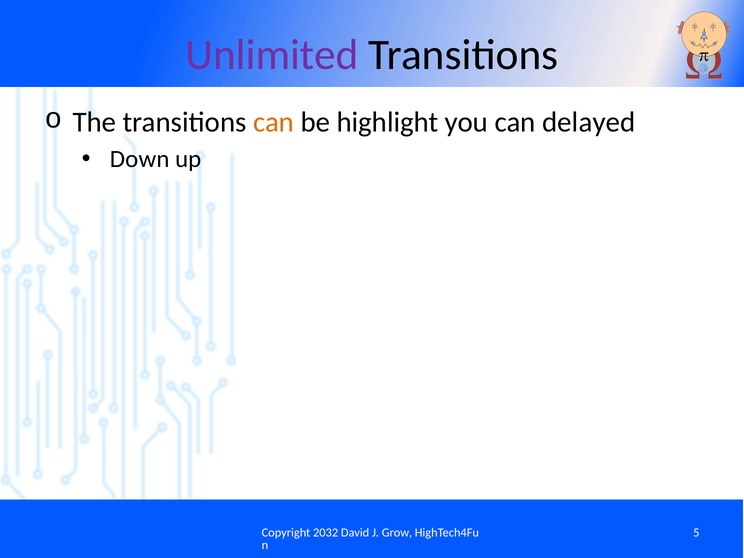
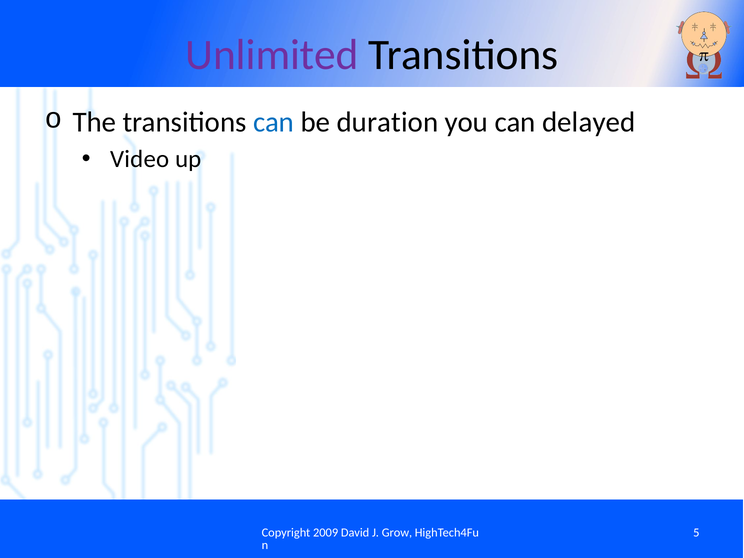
can at (274, 122) colour: orange -> blue
highlight: highlight -> duration
Down: Down -> Video
2032: 2032 -> 2009
